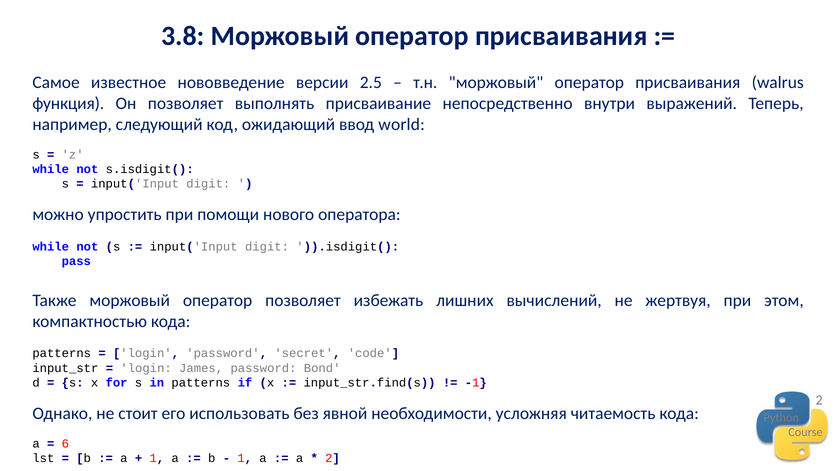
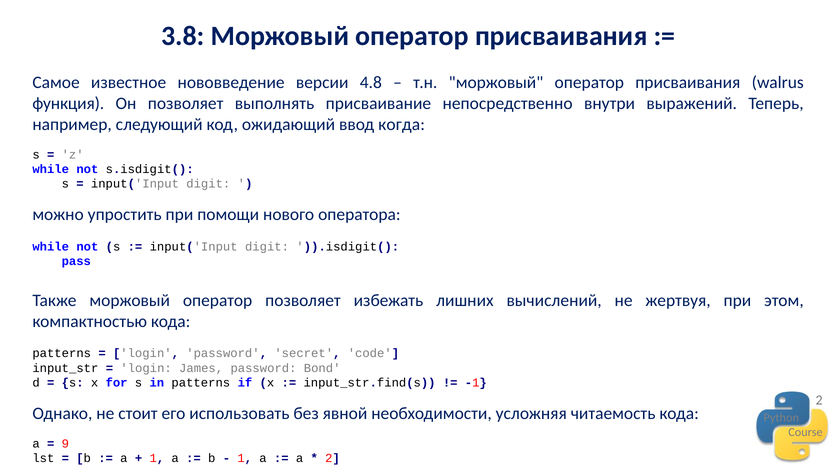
2.5: 2.5 -> 4.8
world: world -> когда
6: 6 -> 9
